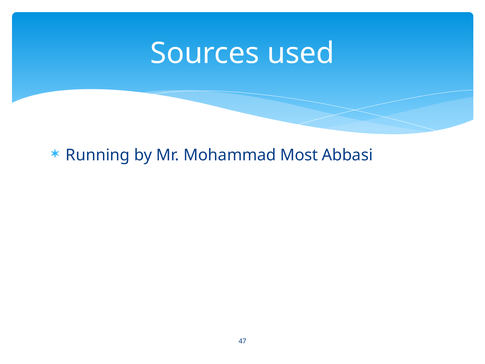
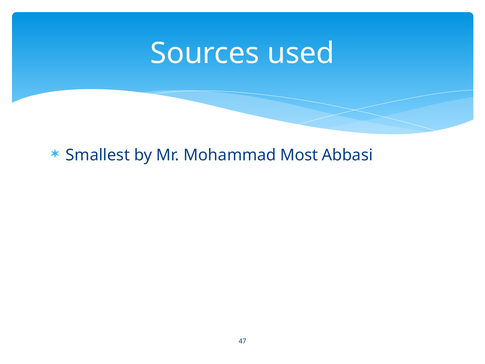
Running: Running -> Smallest
